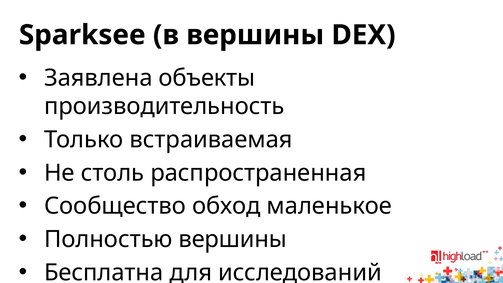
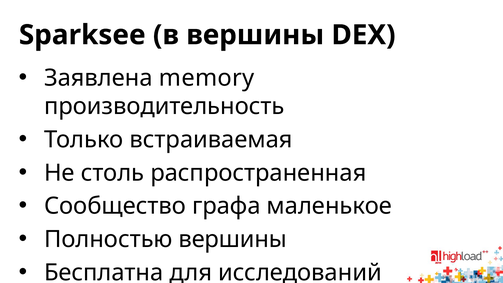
объекты: объекты -> memory
обход: обход -> графа
